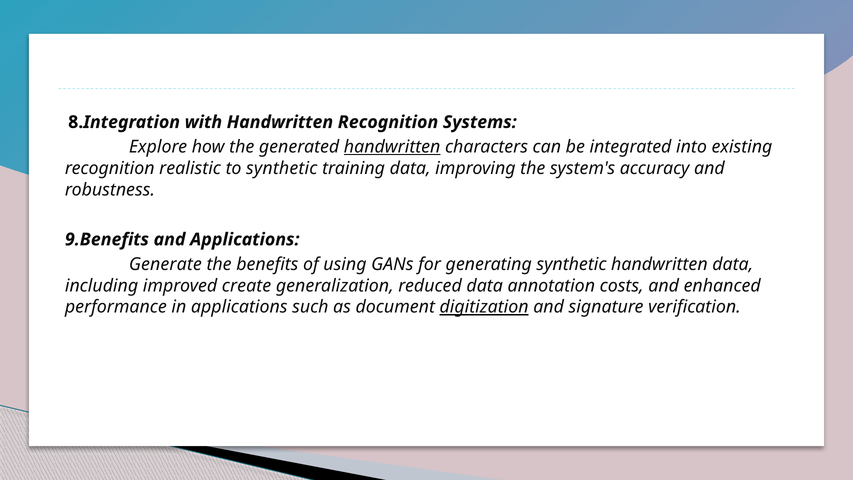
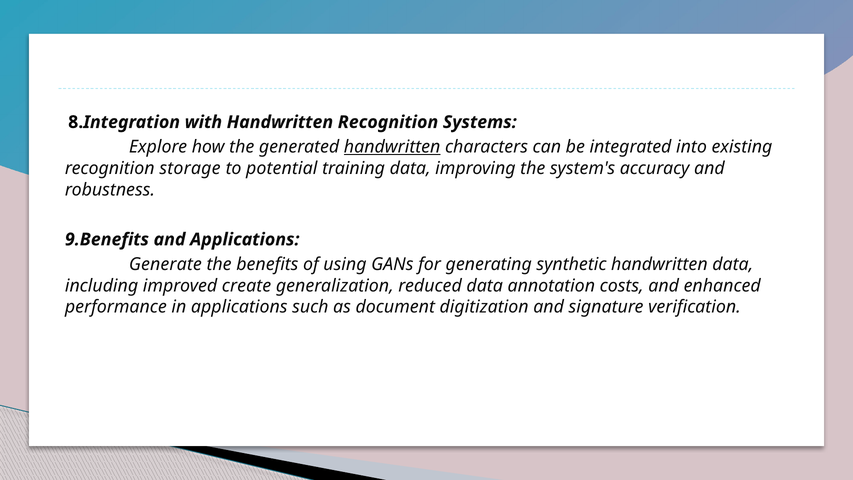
realistic: realistic -> storage
to synthetic: synthetic -> potential
digitization underline: present -> none
